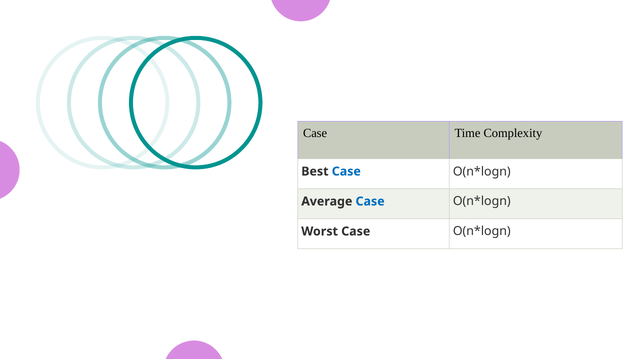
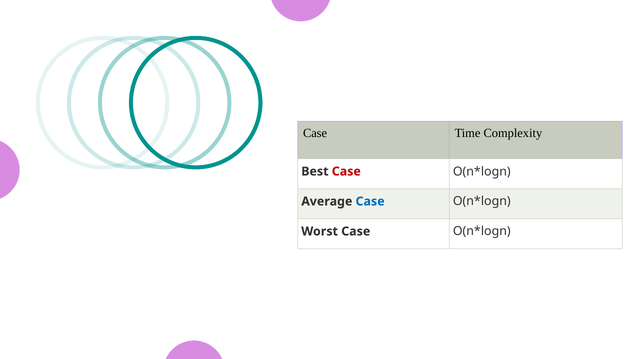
Case at (346, 171) colour: blue -> red
